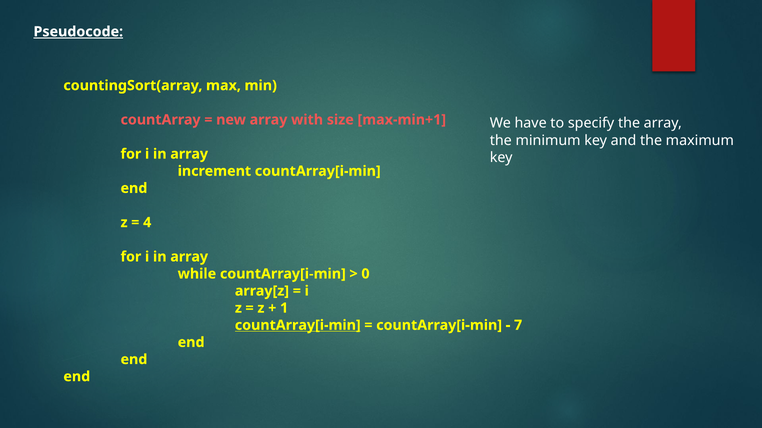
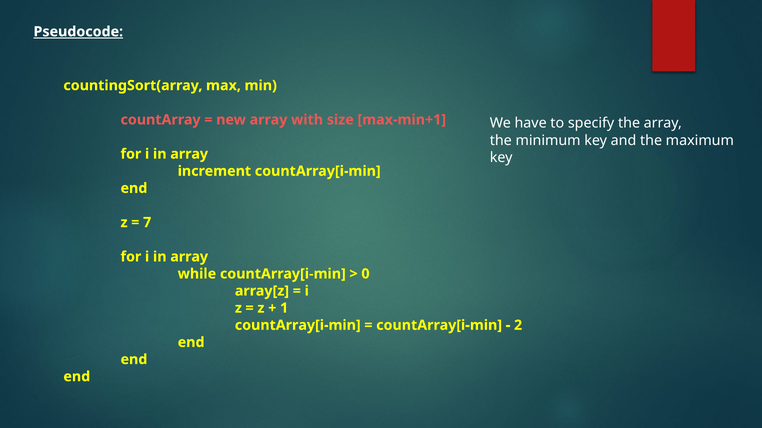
4: 4 -> 7
countArray[i-min at (298, 326) underline: present -> none
7: 7 -> 2
